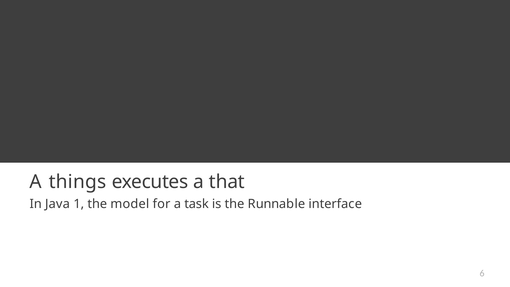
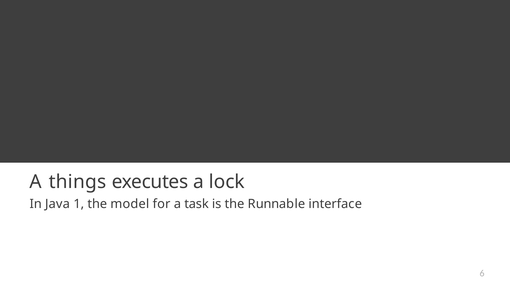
that: that -> lock
